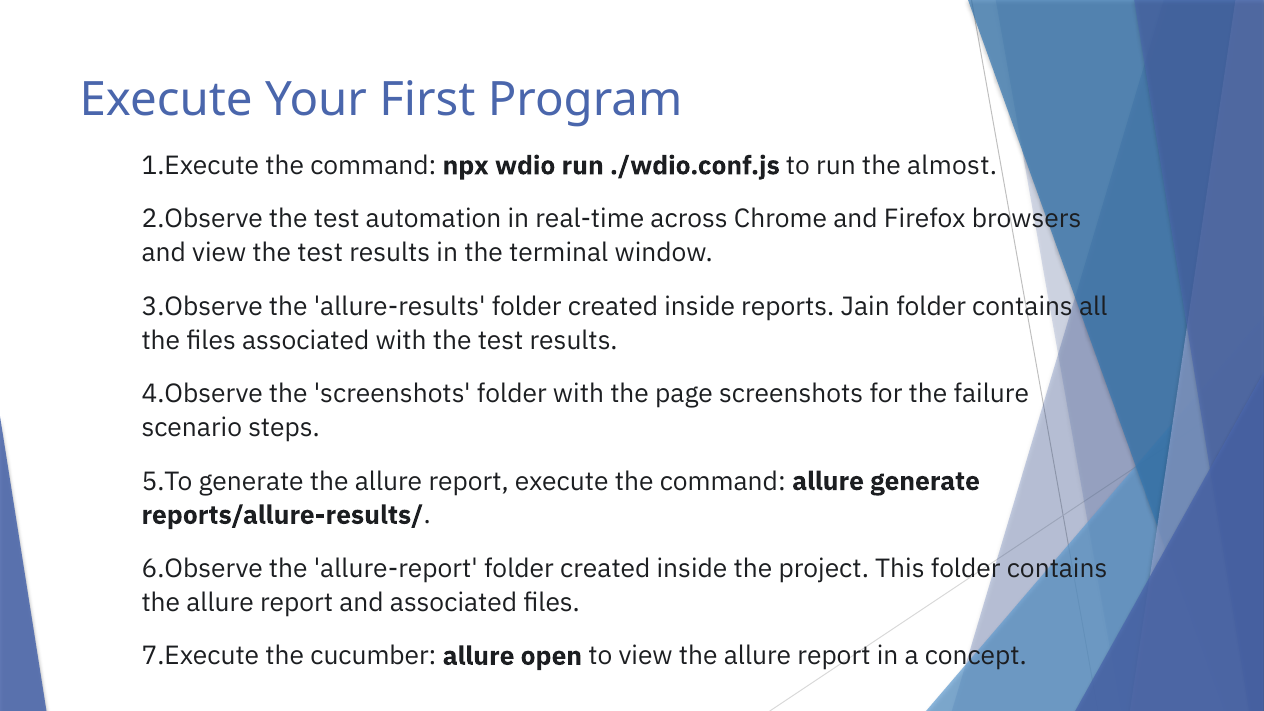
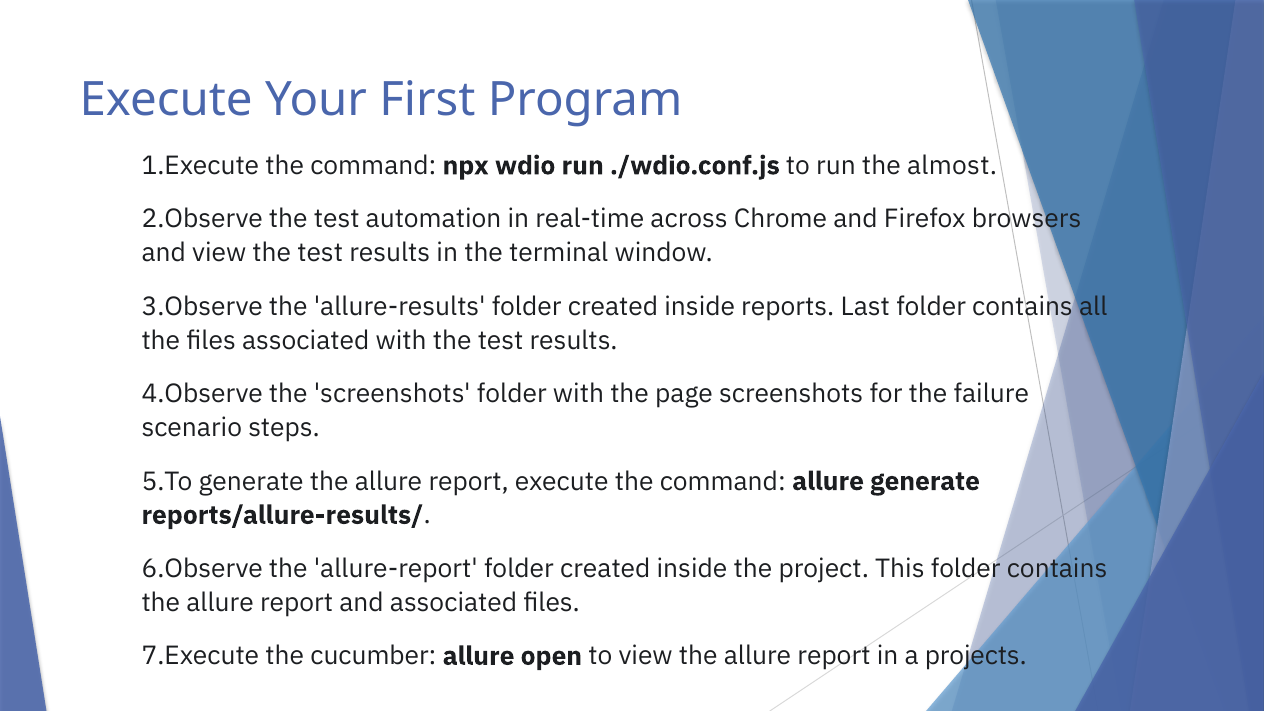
Jain: Jain -> Last
concept: concept -> projects
